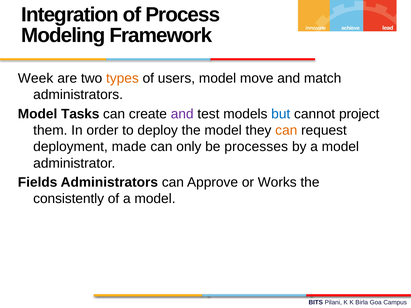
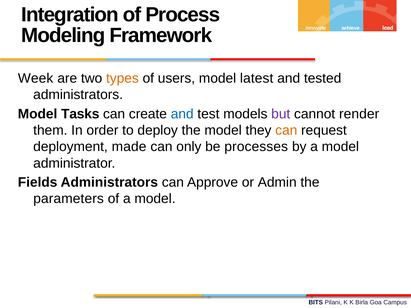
move: move -> latest
match: match -> tested
and at (182, 114) colour: purple -> blue
but colour: blue -> purple
project: project -> render
Works: Works -> Admin
consistently: consistently -> parameters
